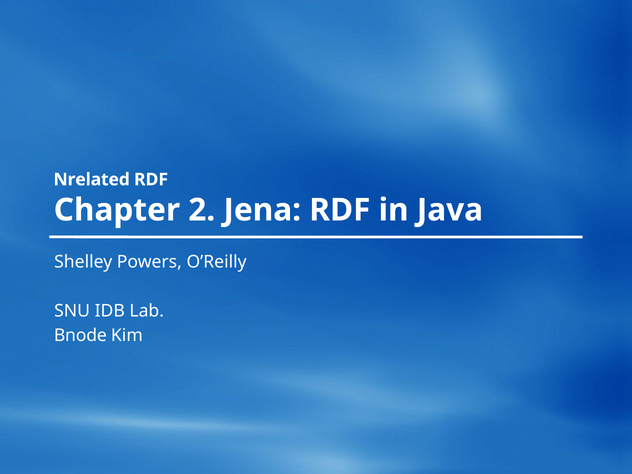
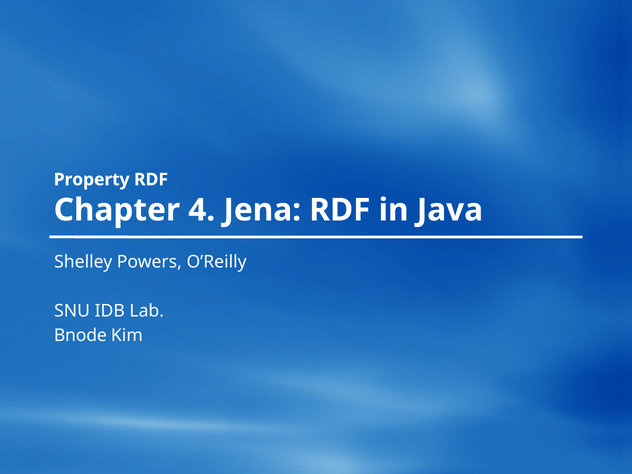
Nrelated: Nrelated -> Property
2: 2 -> 4
